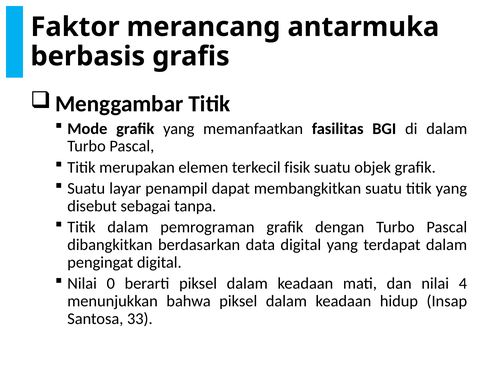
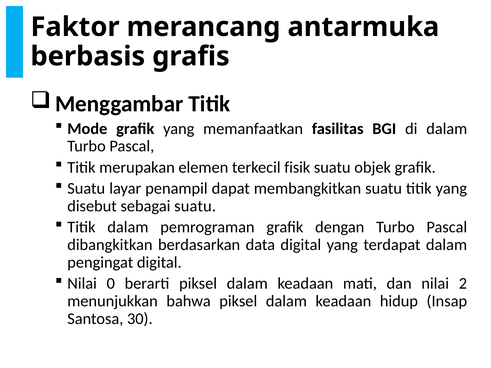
sebagai tanpa: tanpa -> suatu
4: 4 -> 2
33: 33 -> 30
